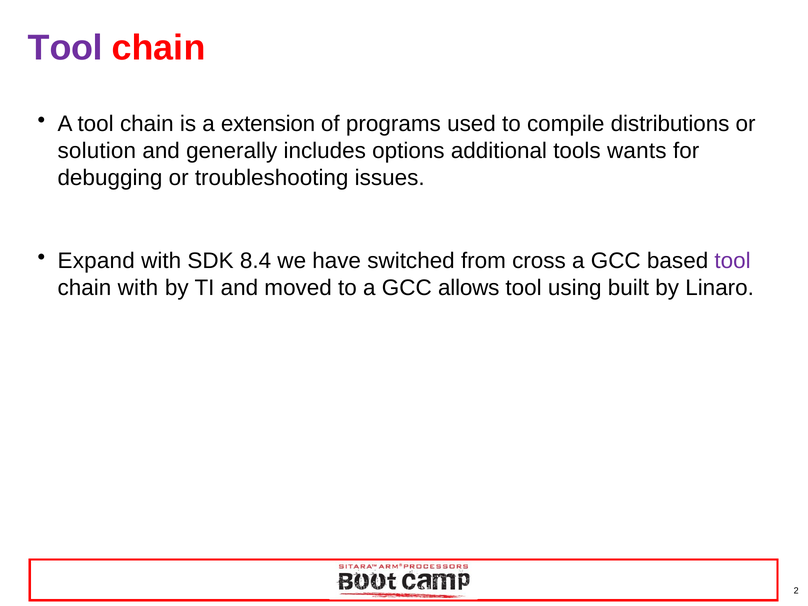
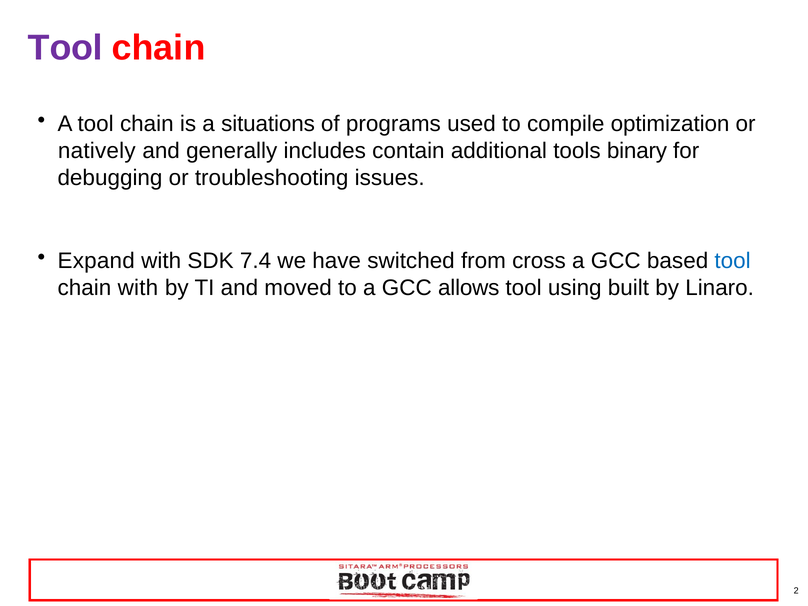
extension: extension -> situations
distributions: distributions -> optimization
solution: solution -> natively
options: options -> contain
wants: wants -> binary
8.4: 8.4 -> 7.4
tool at (733, 261) colour: purple -> blue
